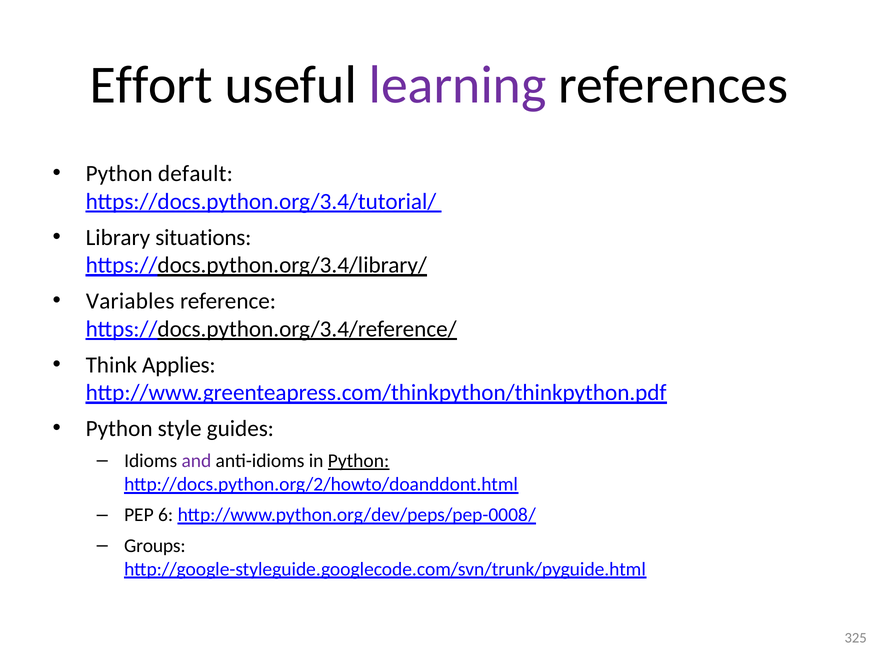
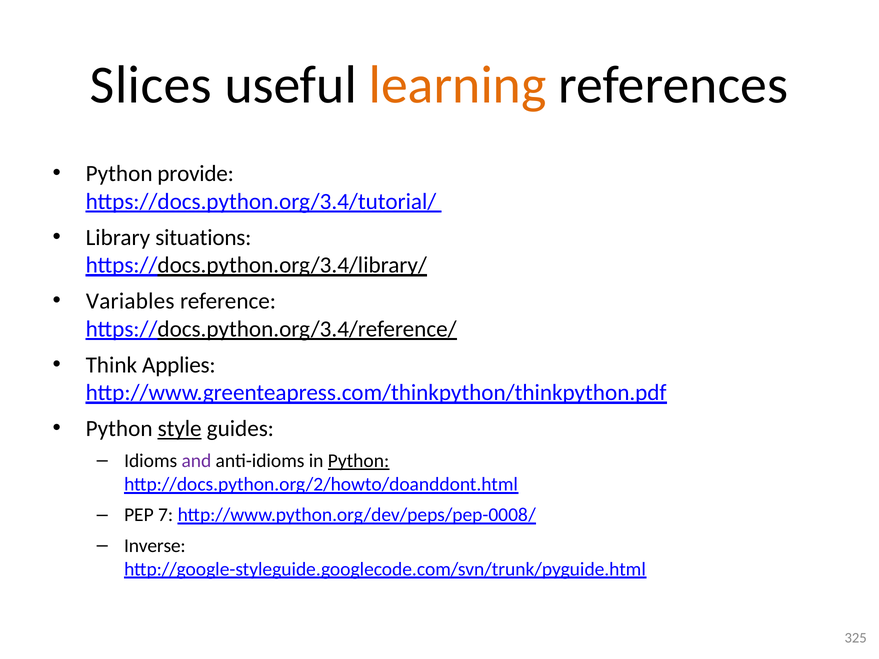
Effort: Effort -> Slices
learning colour: purple -> orange
default: default -> provide
style underline: none -> present
6: 6 -> 7
Groups: Groups -> Inverse
